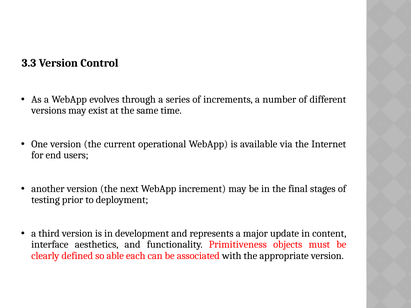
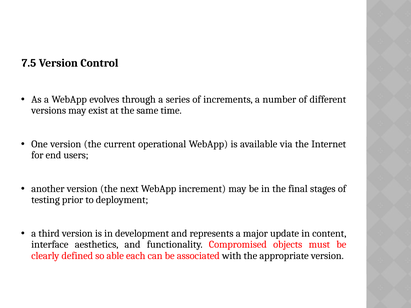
3.3: 3.3 -> 7.5
Primitiveness: Primitiveness -> Compromised
